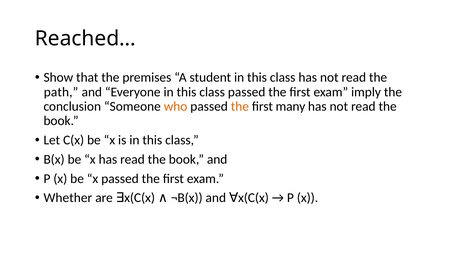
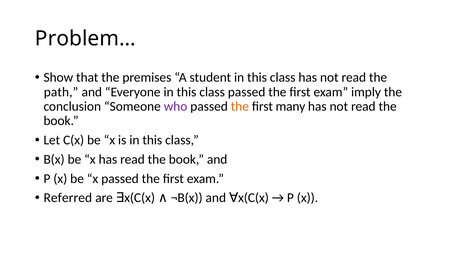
Reached…: Reached… -> Problem…
who colour: orange -> purple
Whether: Whether -> Referred
